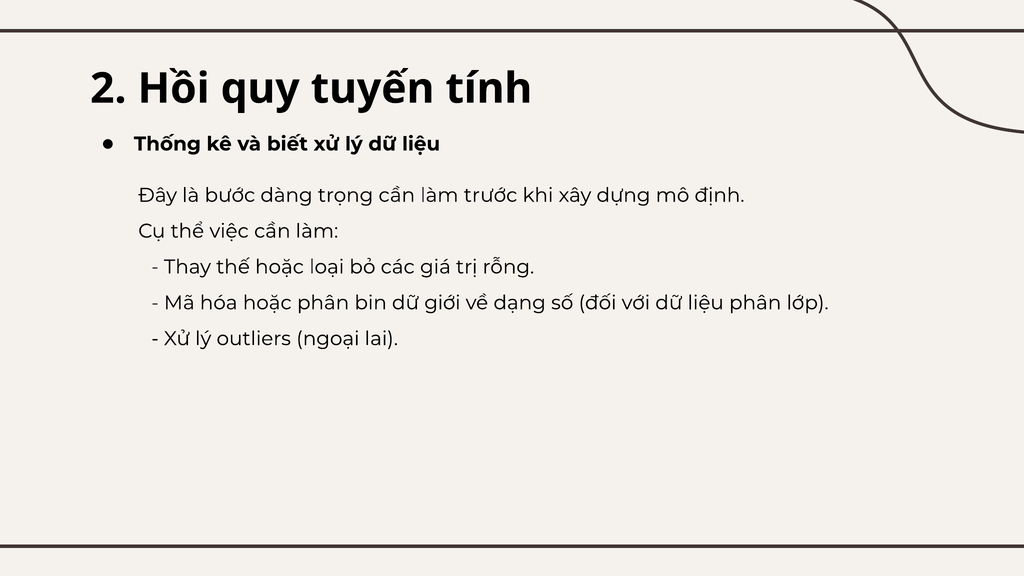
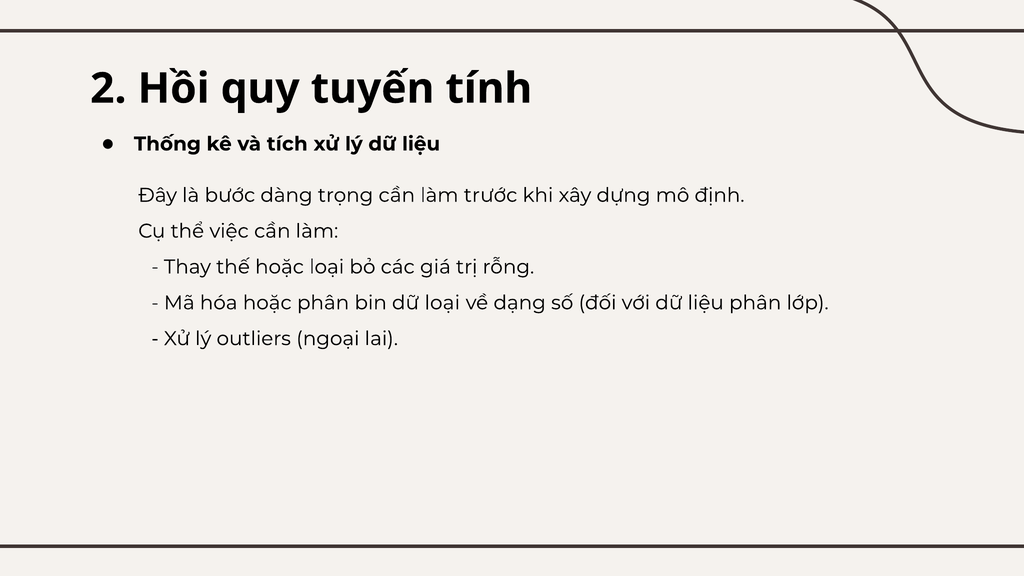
biết: biết -> tích
dữ giới: giới -> loại
